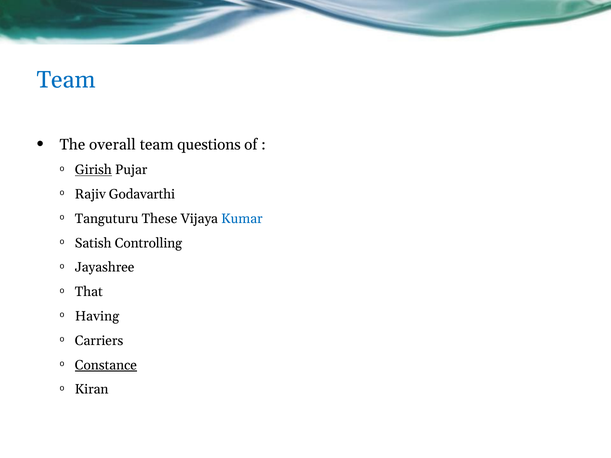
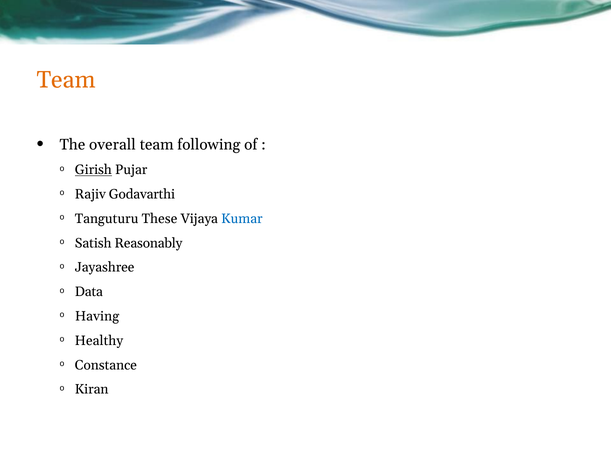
Team at (66, 80) colour: blue -> orange
questions: questions -> following
Controlling: Controlling -> Reasonably
That: That -> Data
Carriers: Carriers -> Healthy
Constance underline: present -> none
